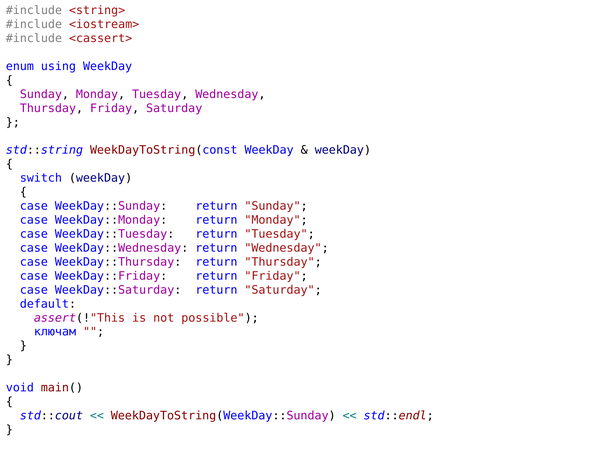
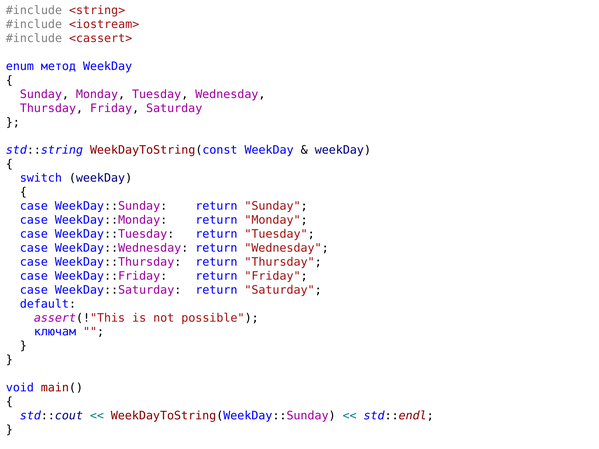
using: using -> метод
